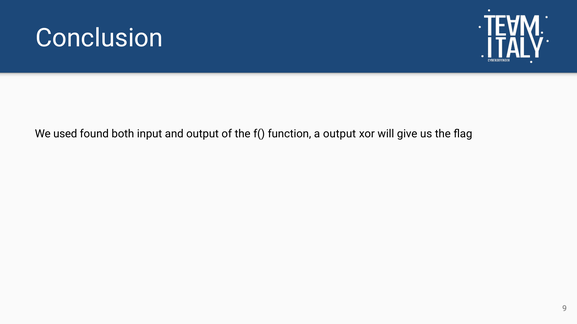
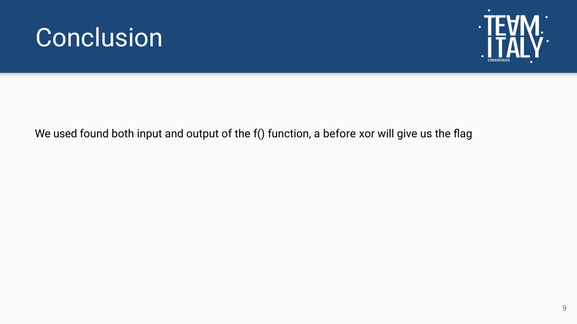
a output: output -> before
